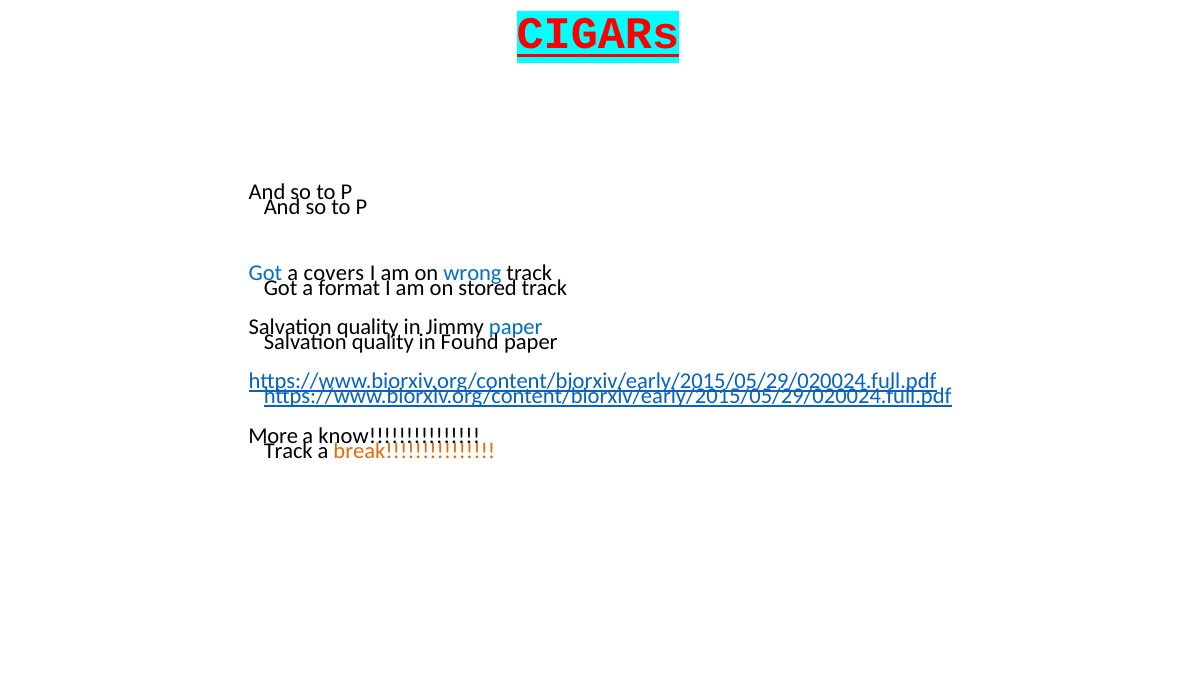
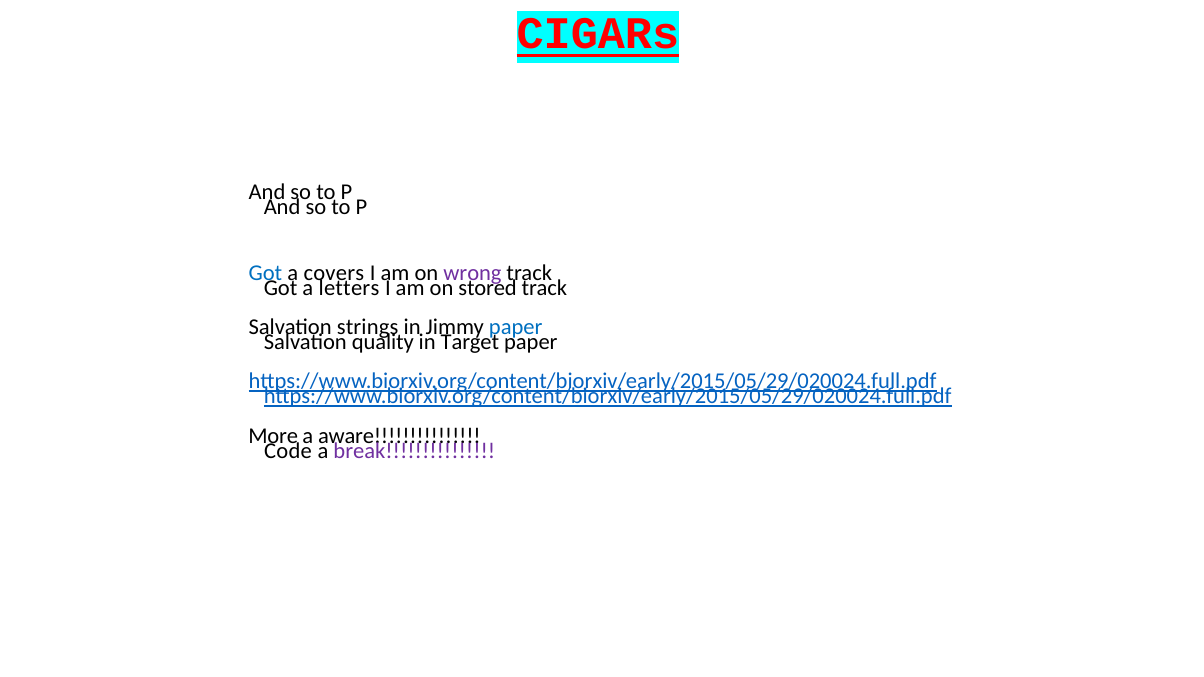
wrong colour: blue -> purple
format: format -> letters
quality at (368, 327): quality -> strings
Found: Found -> Target
know: know -> aware
Track at (288, 451): Track -> Code
break colour: orange -> purple
